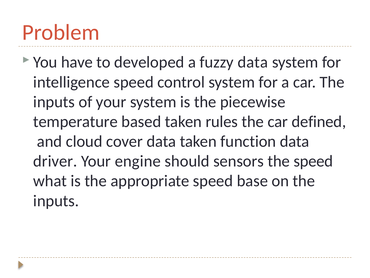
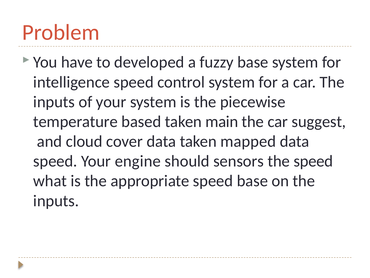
fuzzy data: data -> base
rules: rules -> main
defined: defined -> suggest
function: function -> mapped
driver at (55, 161): driver -> speed
